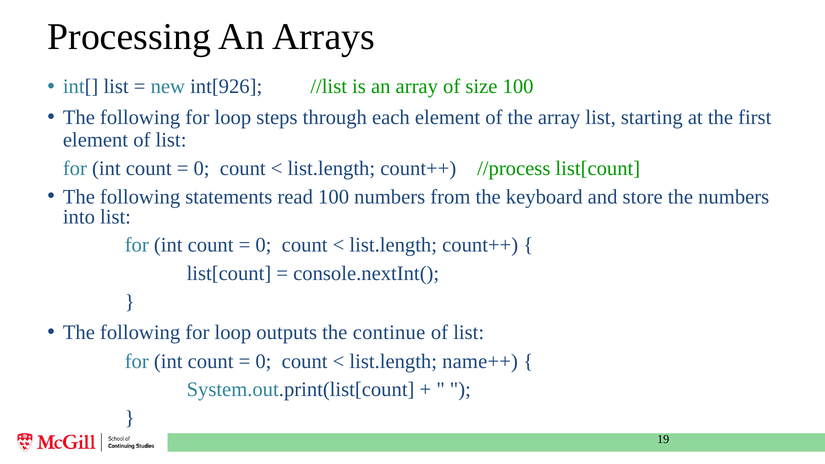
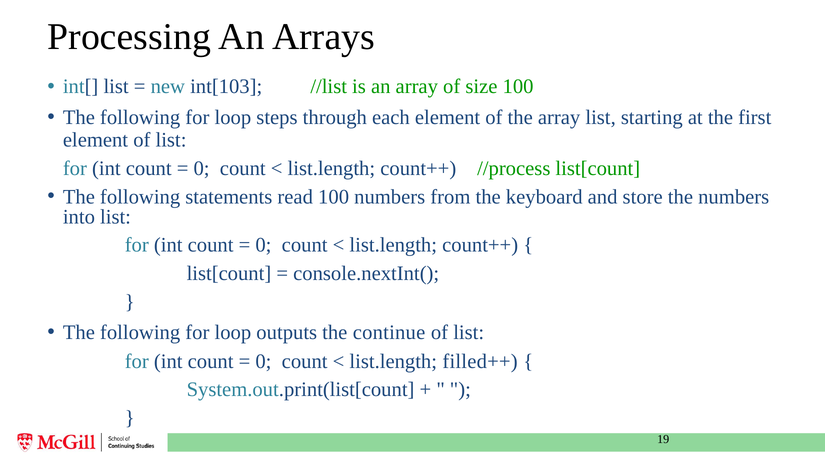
int[926: int[926 -> int[103
name++: name++ -> filled++
